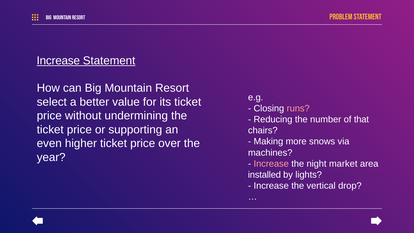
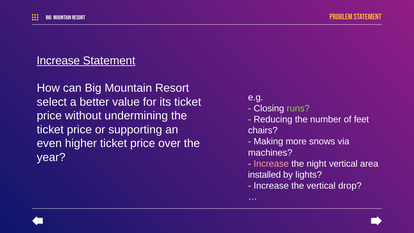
runs colour: pink -> light green
that: that -> feet
night market: market -> vertical
